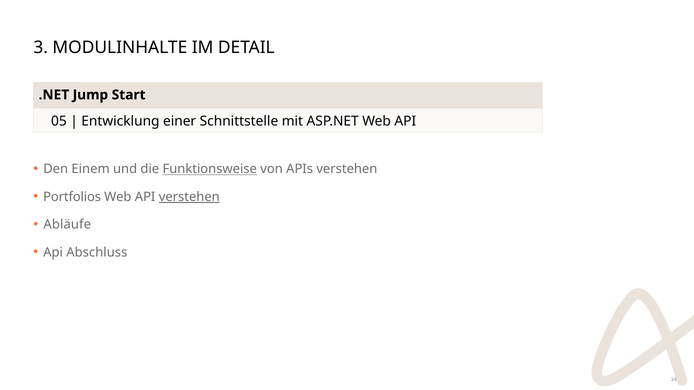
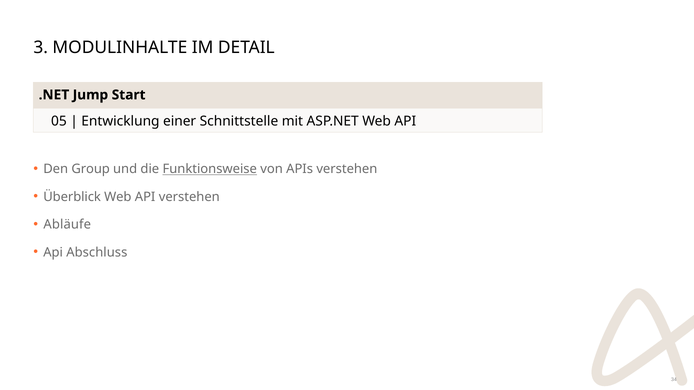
Einem: Einem -> Group
Portfolios: Portfolios -> Überblick
verstehen at (189, 197) underline: present -> none
